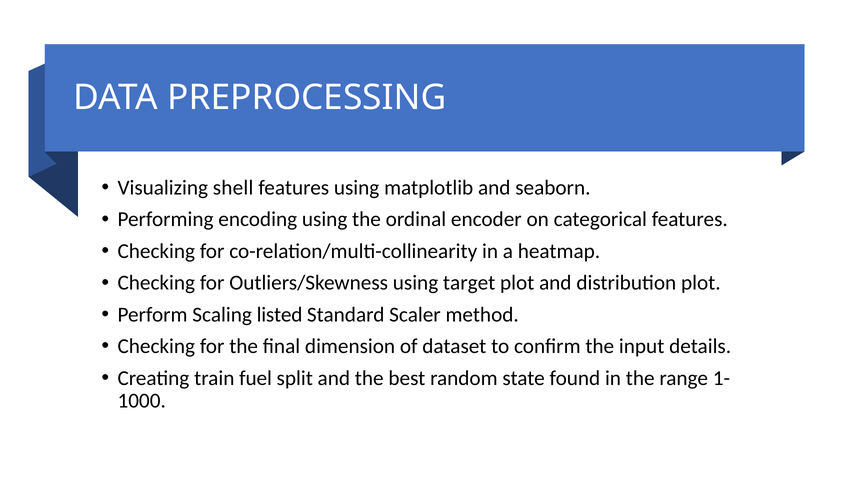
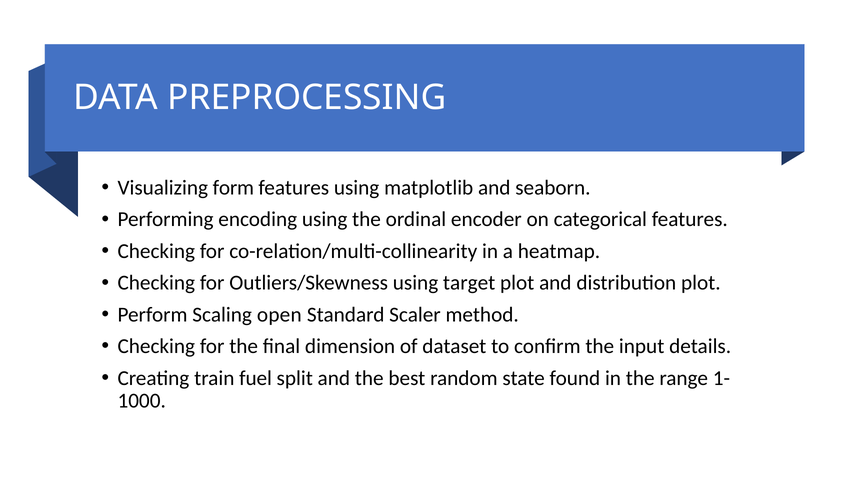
shell: shell -> form
listed: listed -> open
